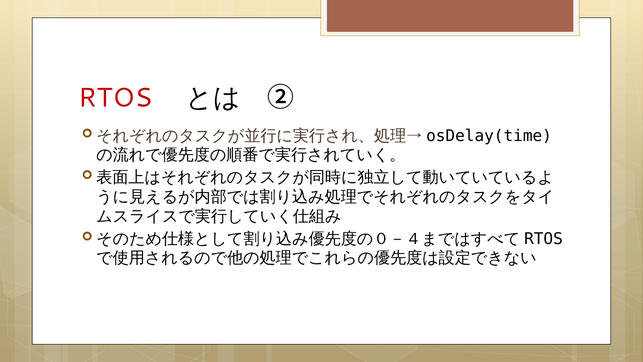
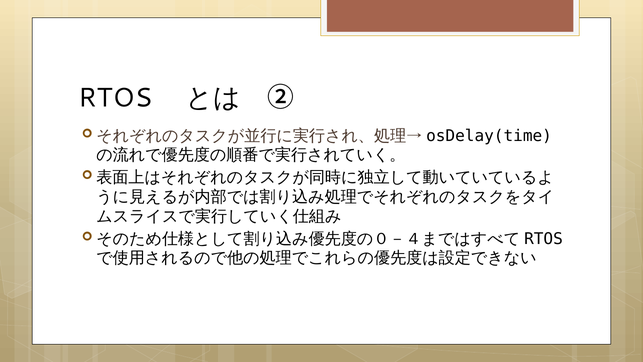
RTOS colour: red -> black
